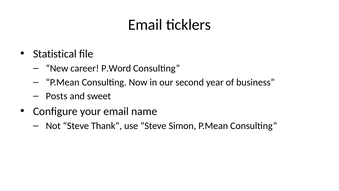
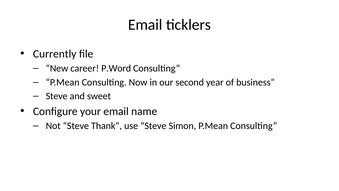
Statistical: Statistical -> Currently
Posts at (57, 96): Posts -> Steve
